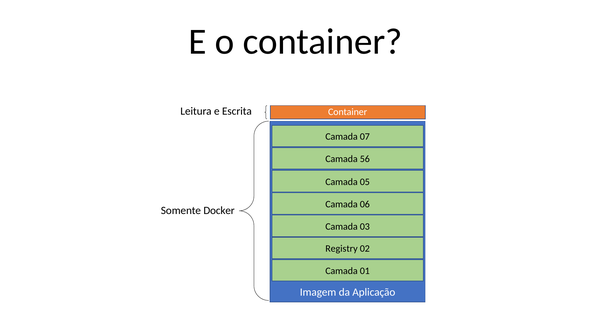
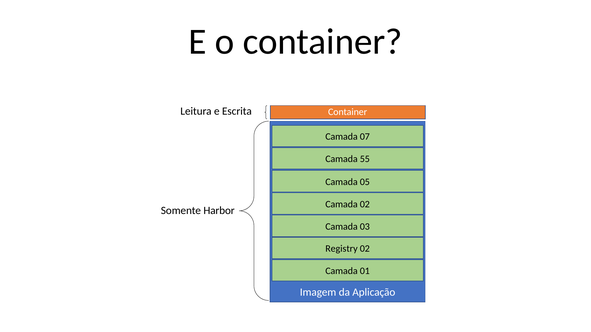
56: 56 -> 55
Camada 06: 06 -> 02
Docker: Docker -> Harbor
